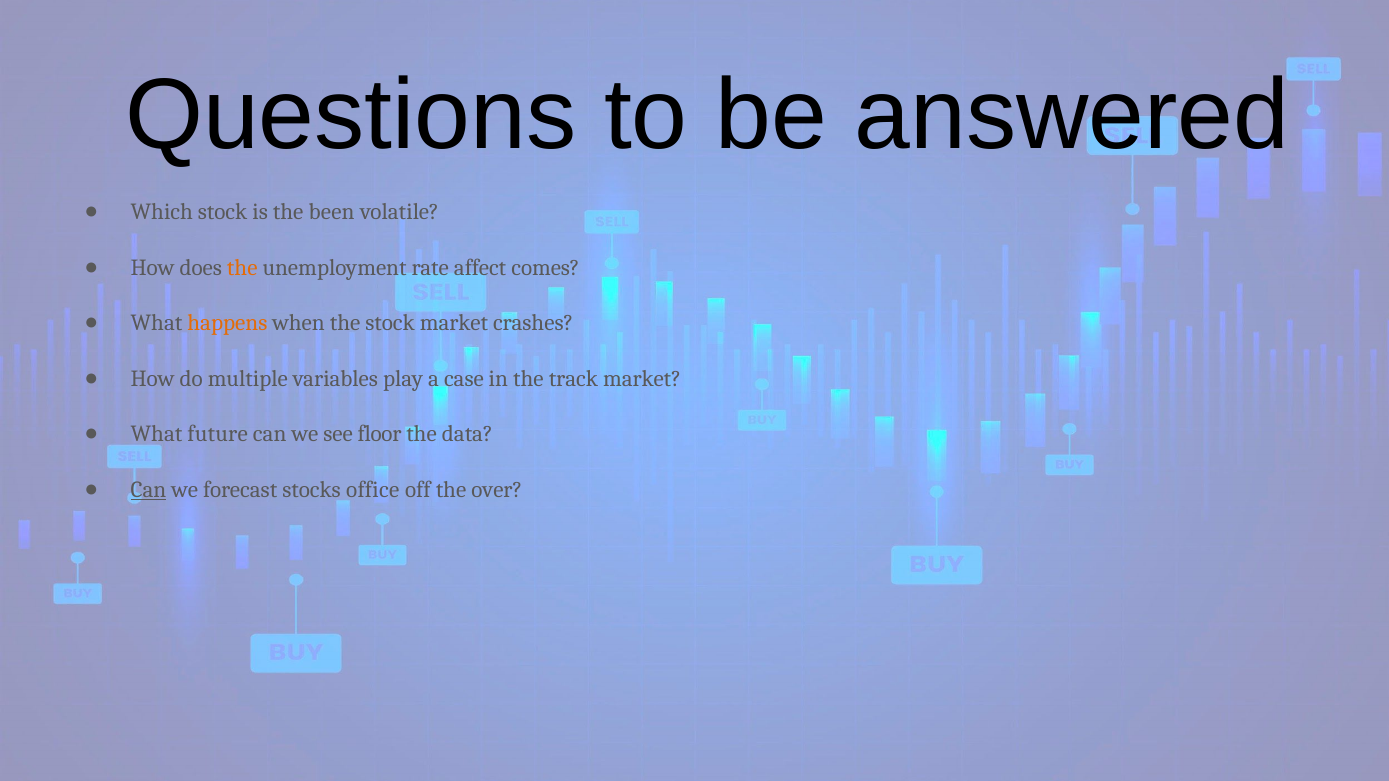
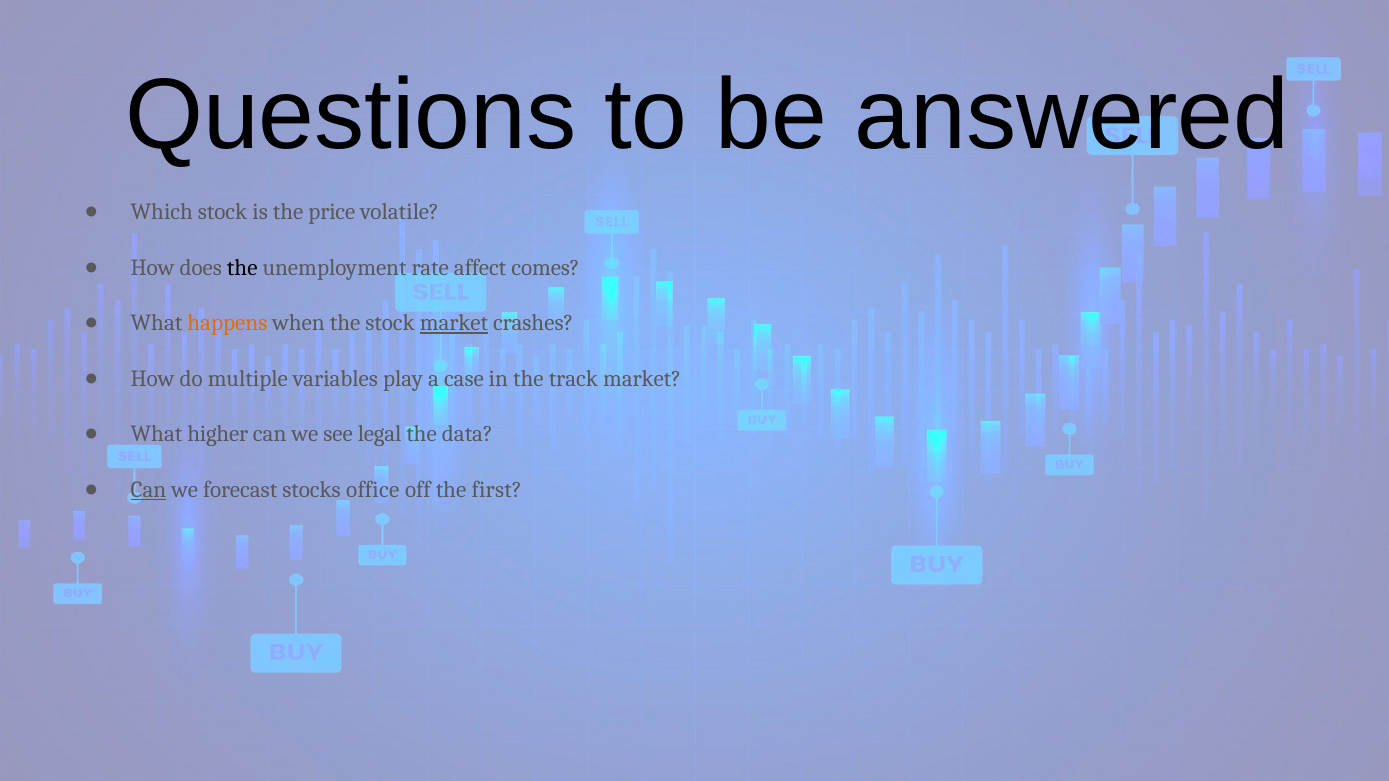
been: been -> price
the at (242, 268) colour: orange -> black
market at (454, 323) underline: none -> present
future: future -> higher
floor: floor -> legal
over: over -> first
